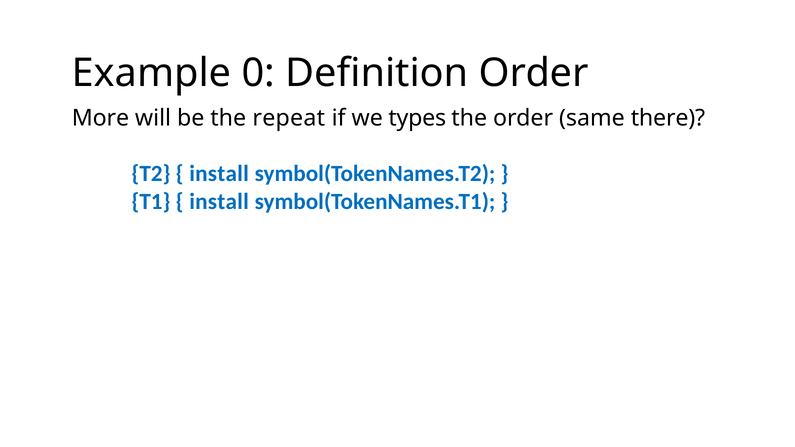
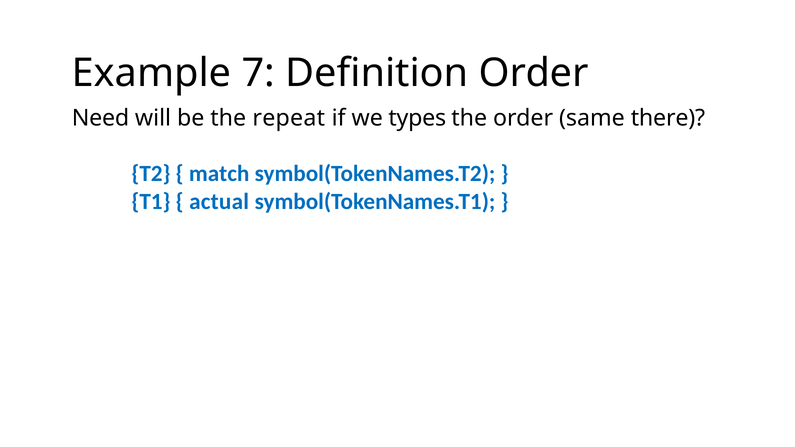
0: 0 -> 7
More: More -> Need
install at (219, 174): install -> match
install at (219, 202): install -> actual
